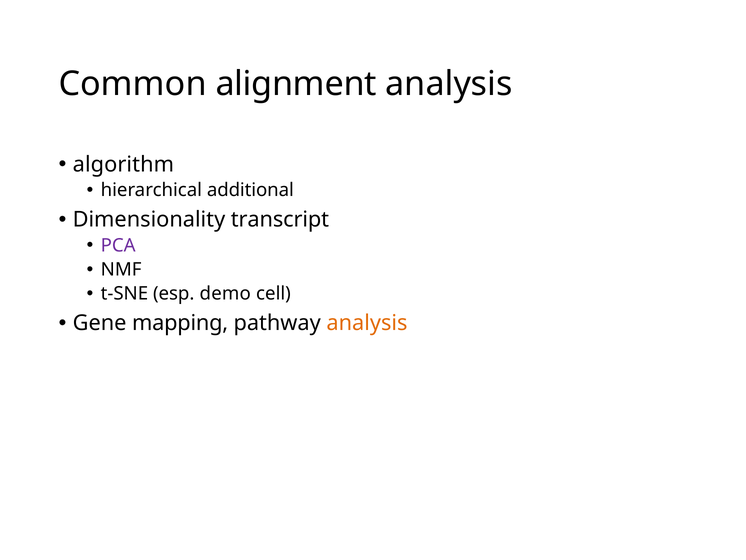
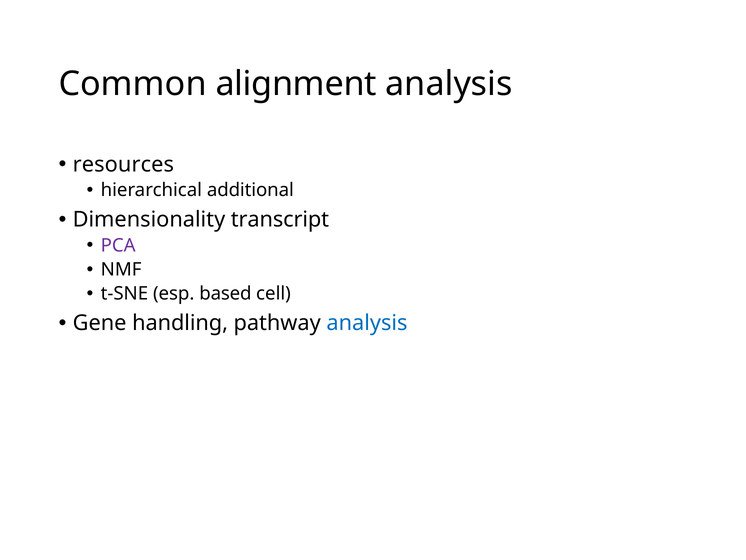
algorithm: algorithm -> resources
demo: demo -> based
mapping: mapping -> handling
analysis at (367, 323) colour: orange -> blue
